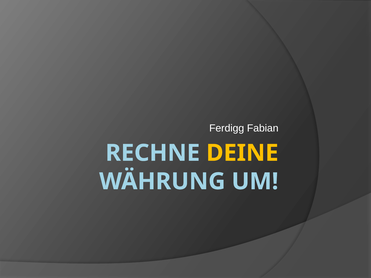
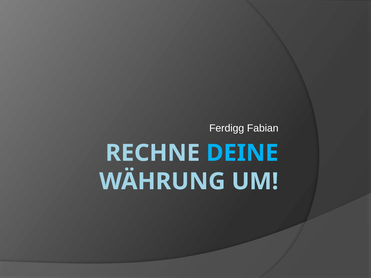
DEINE colour: yellow -> light blue
